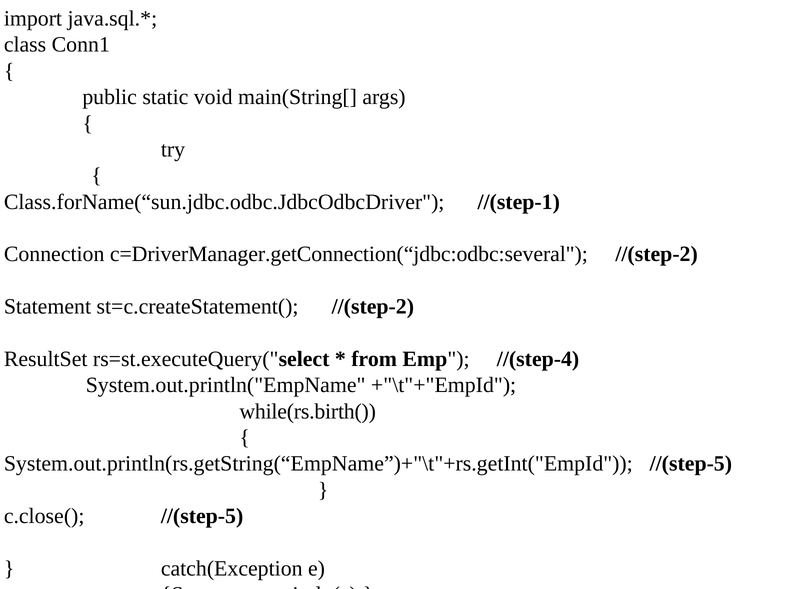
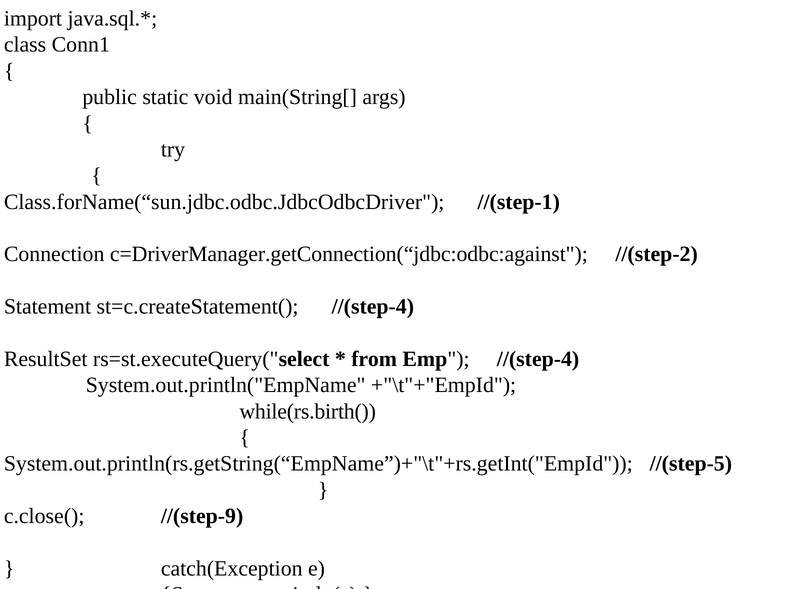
c=DriverManager.getConnection(“jdbc:odbc:several: c=DriverManager.getConnection(“jdbc:odbc:several -> c=DriverManager.getConnection(“jdbc:odbc:against
st=c.createStatement( //(step-2: //(step-2 -> //(step-4
c.close( //(step-5: //(step-5 -> //(step-9
